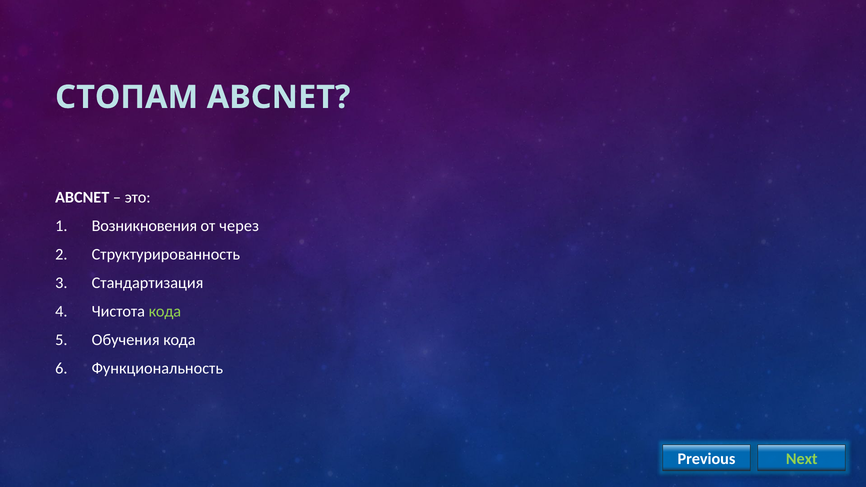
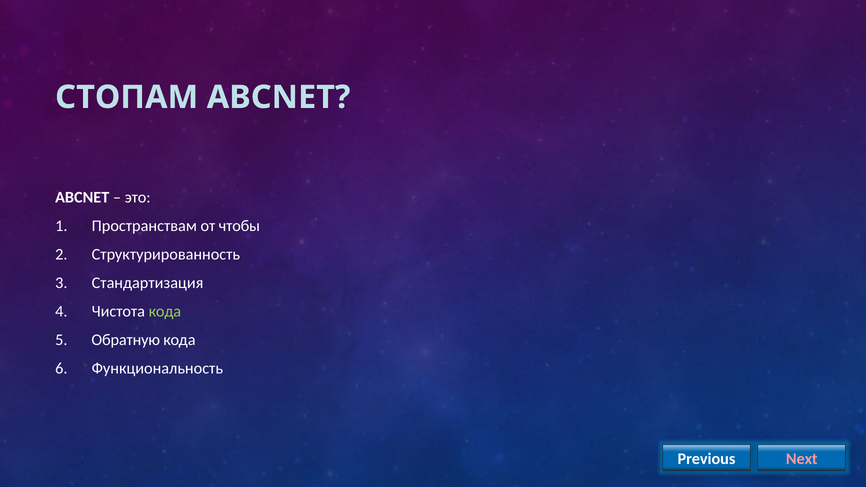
Возникновения: Возникновения -> Пространствам
через: через -> чтобы
Обучения: Обучения -> Обратную
Next colour: light green -> pink
